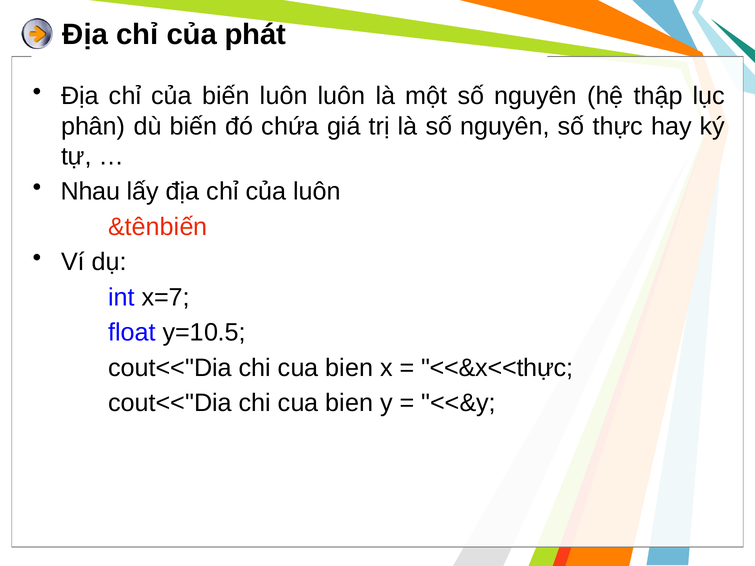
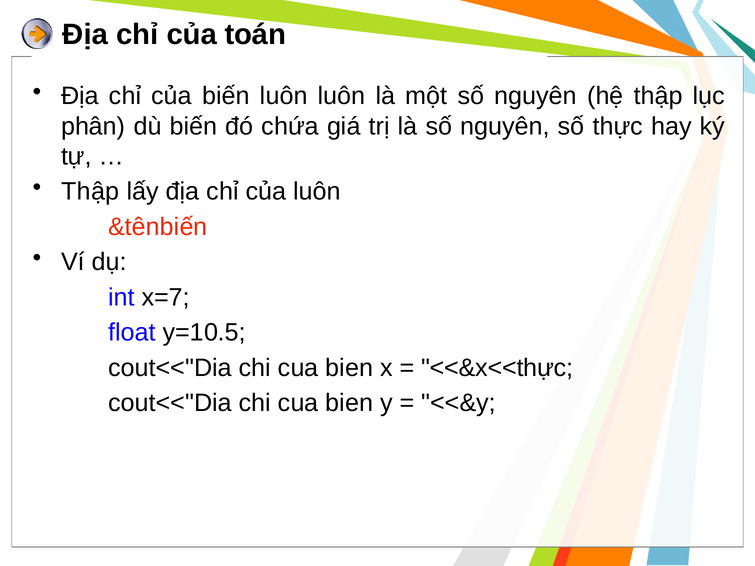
phát: phát -> toán
Nhau at (91, 192): Nhau -> Thập
